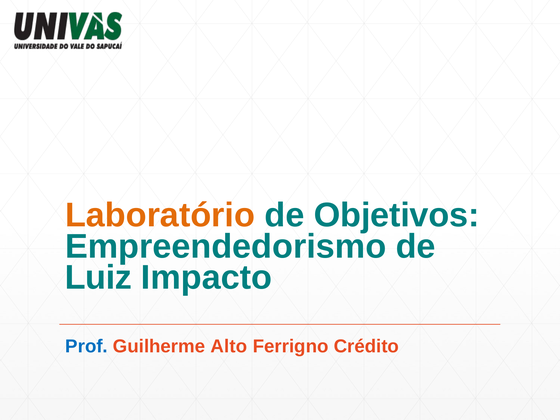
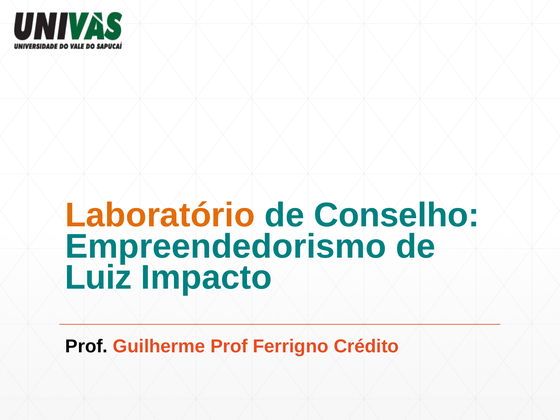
Objetivos: Objetivos -> Conselho
Prof at (87, 346) colour: blue -> black
Guilherme Alto: Alto -> Prof
